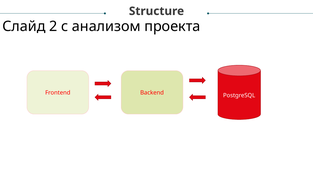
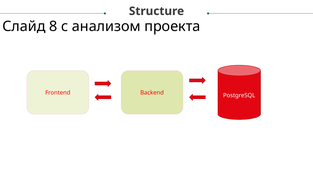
2: 2 -> 8
